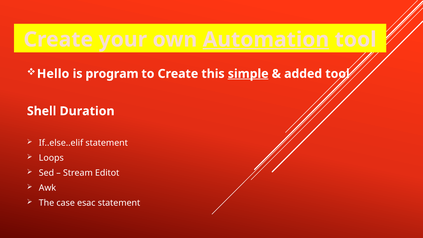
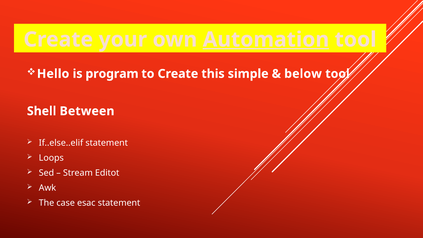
simple underline: present -> none
added: added -> below
Duration: Duration -> Between
